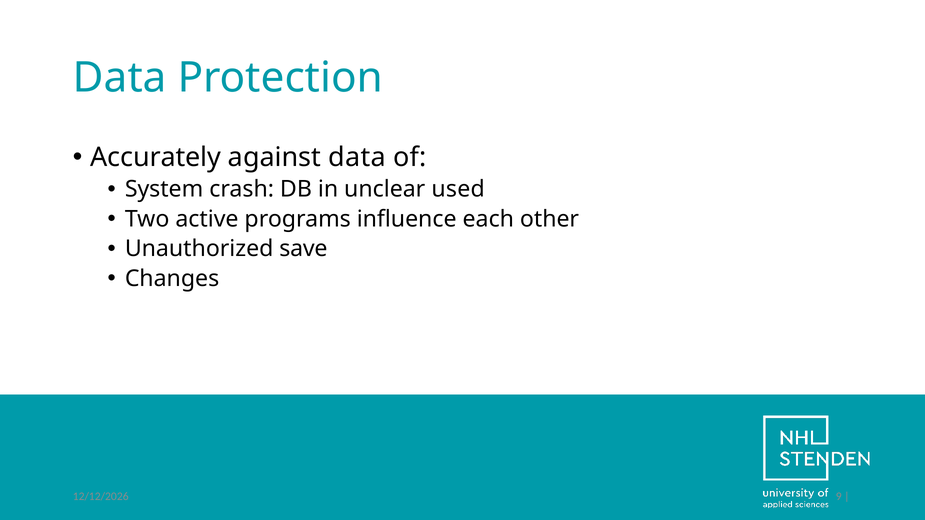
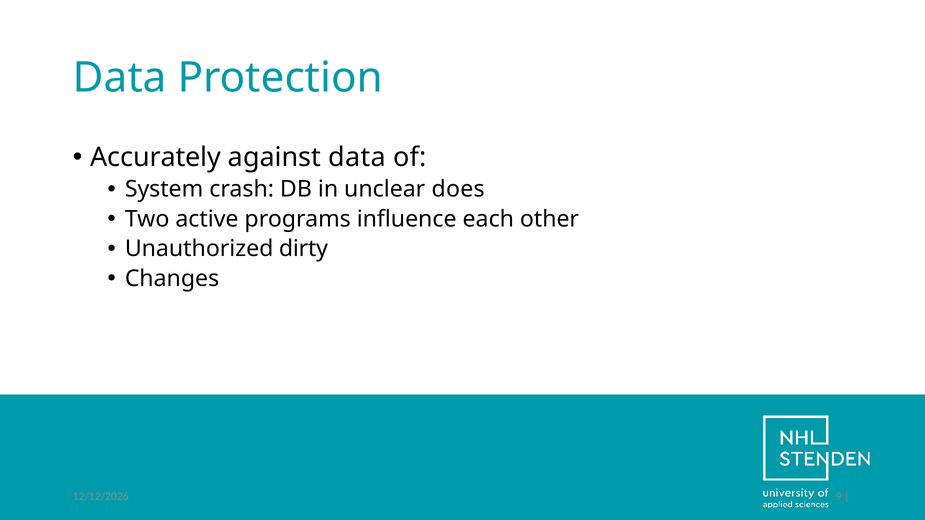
used: used -> does
save: save -> dirty
